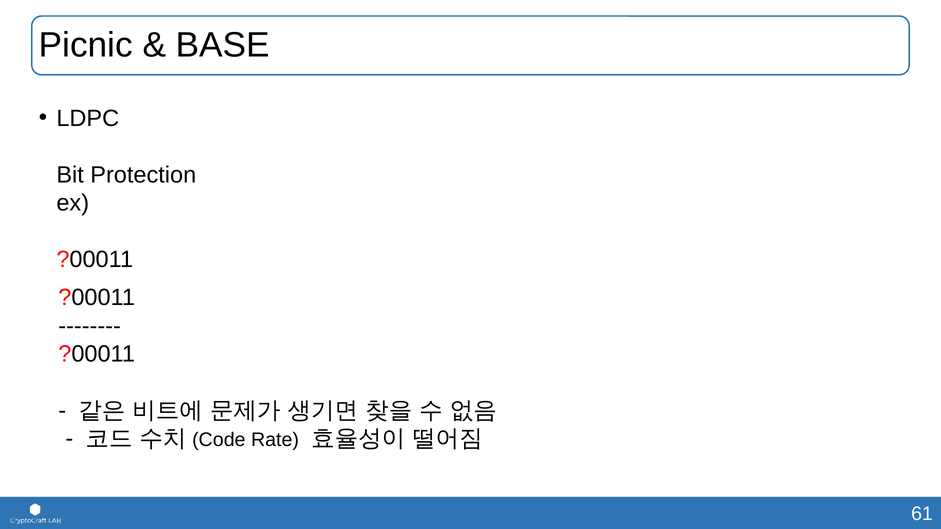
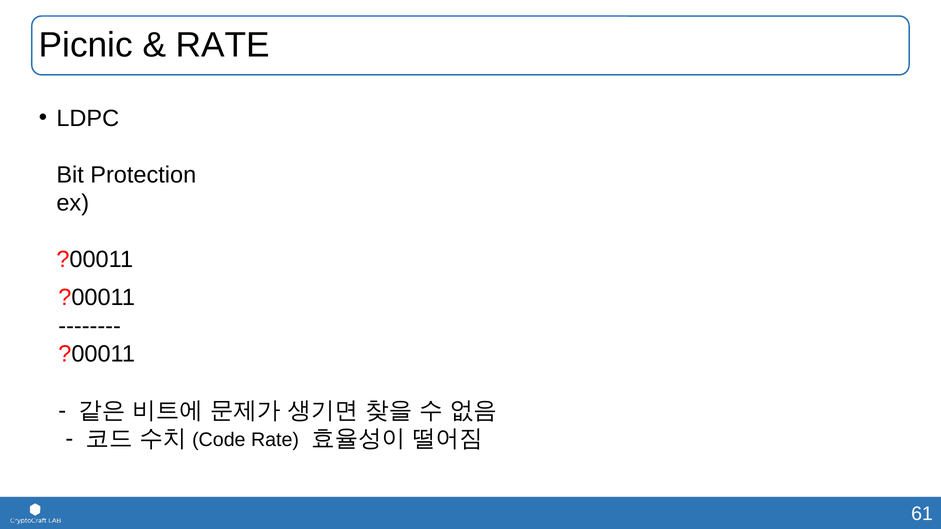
BASE at (223, 45): BASE -> RATE
